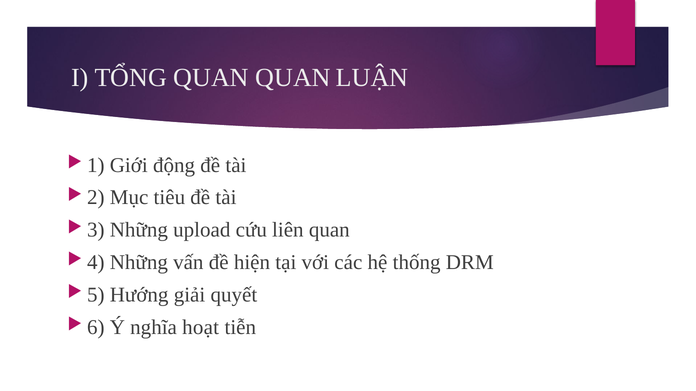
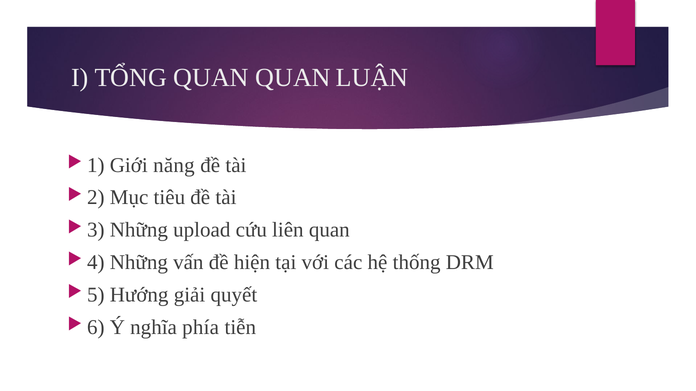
động: động -> năng
hoạt: hoạt -> phía
